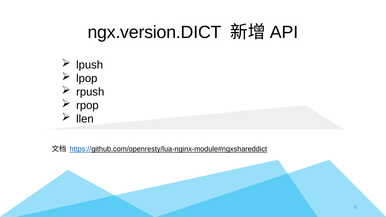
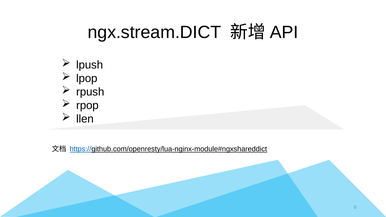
ngx.version.DICT: ngx.version.DICT -> ngx.stream.DICT
